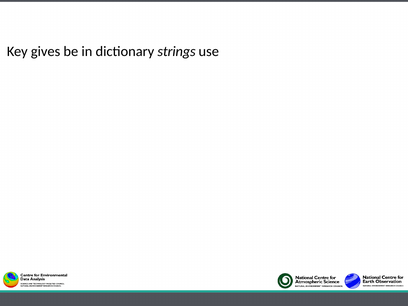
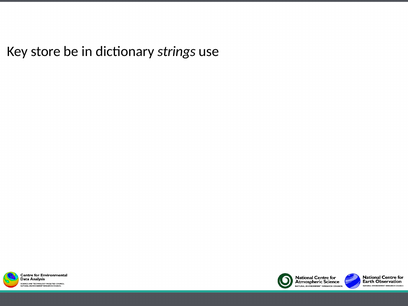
gives: gives -> store
